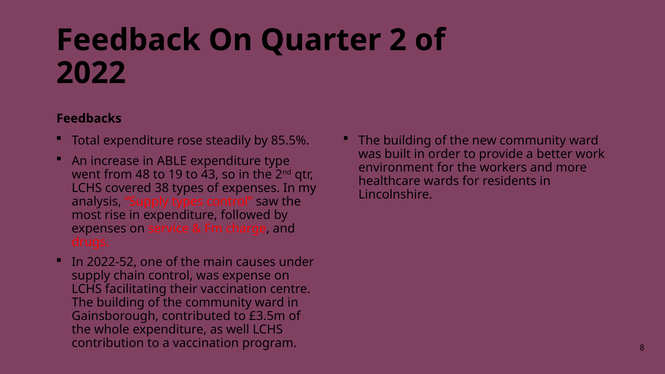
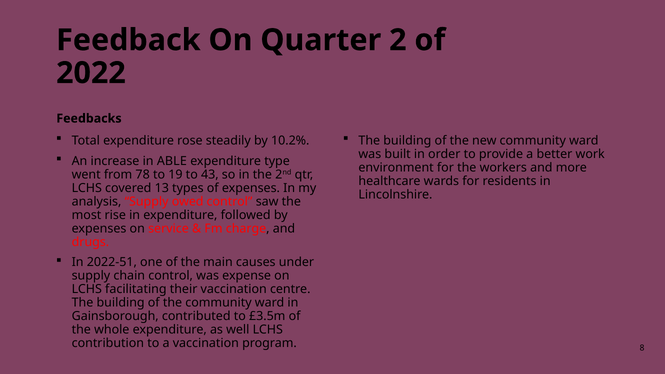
85.5%: 85.5% -> 10.2%
48: 48 -> 78
38: 38 -> 13
Supply types: types -> owed
2022-52: 2022-52 -> 2022-51
